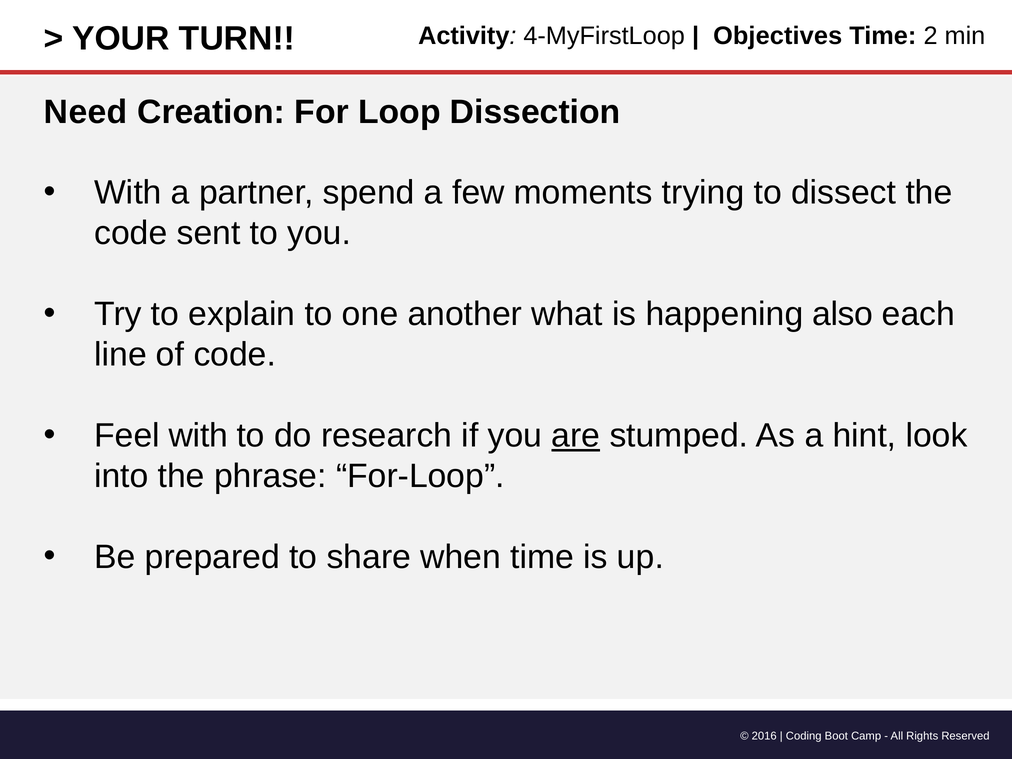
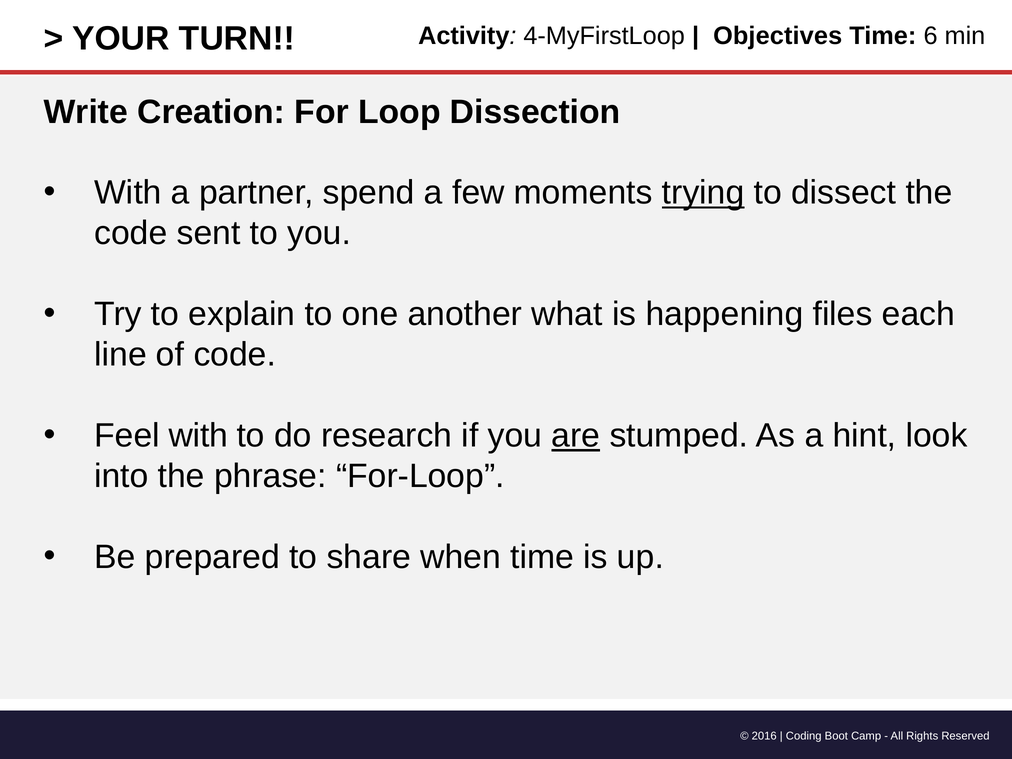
2: 2 -> 6
Need: Need -> Write
trying underline: none -> present
also: also -> files
